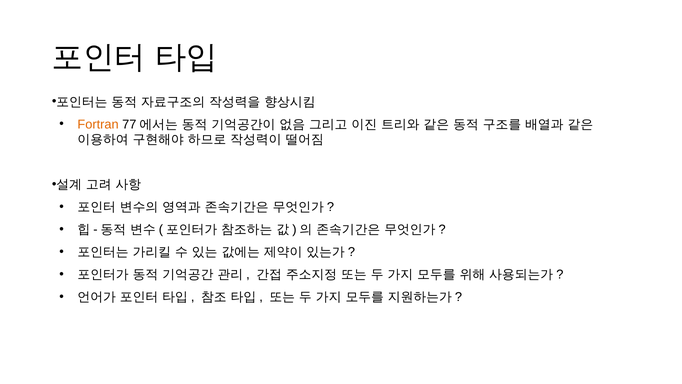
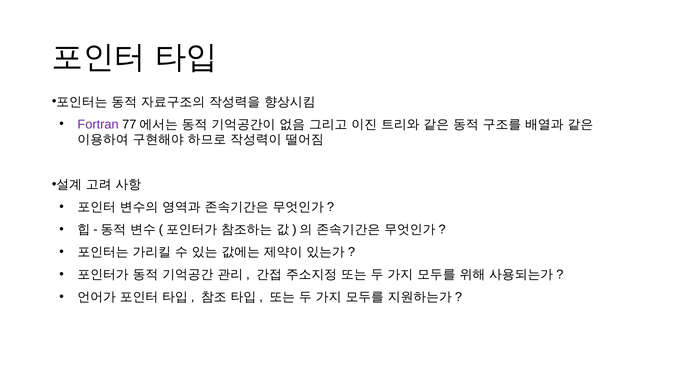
Fortran colour: orange -> purple
